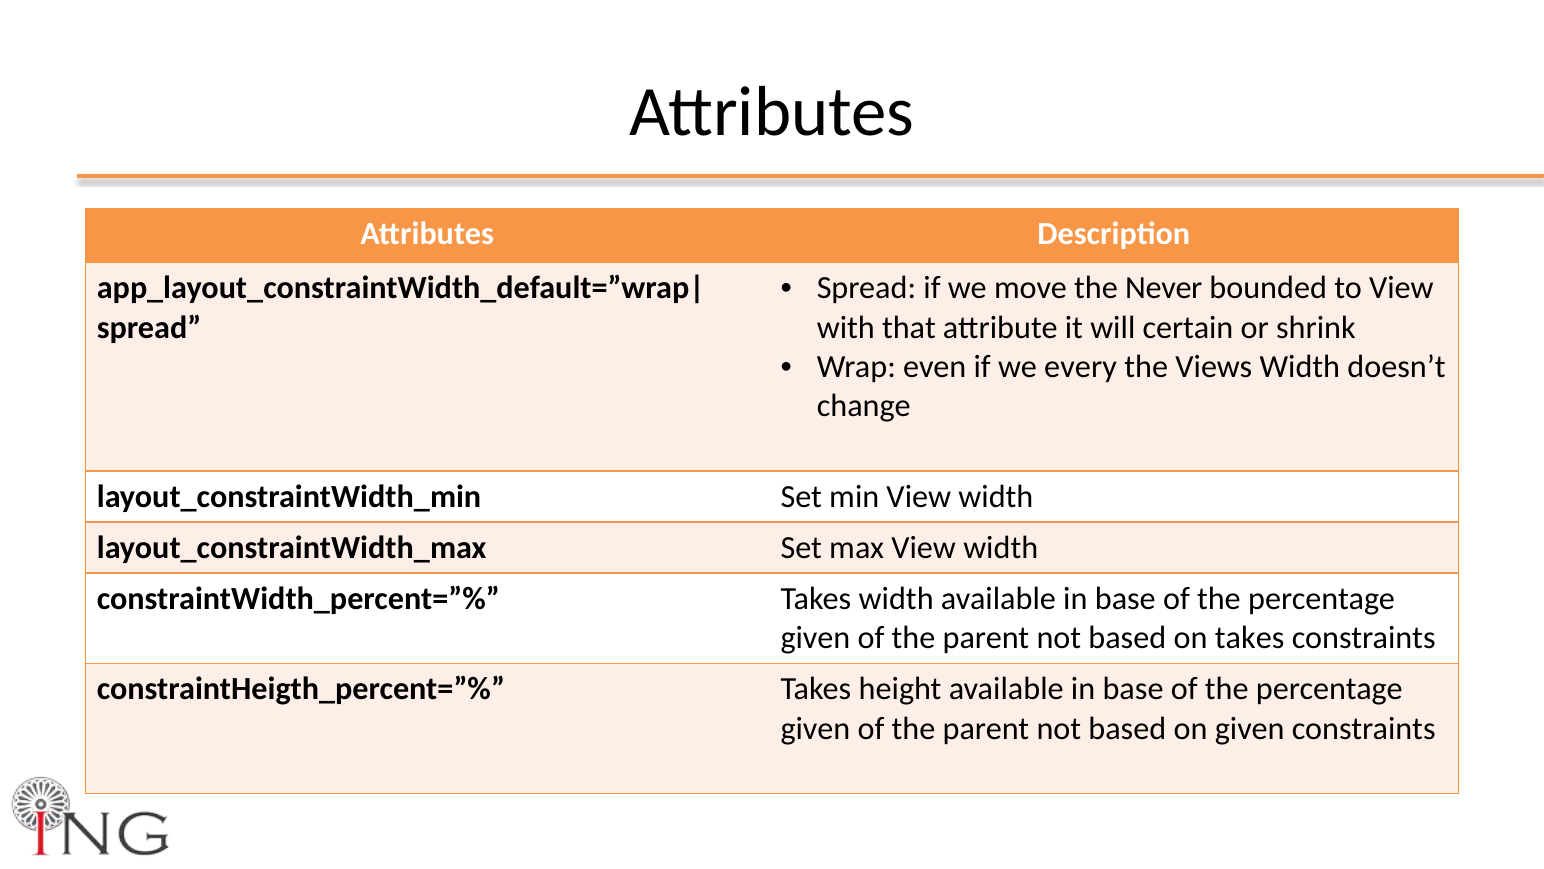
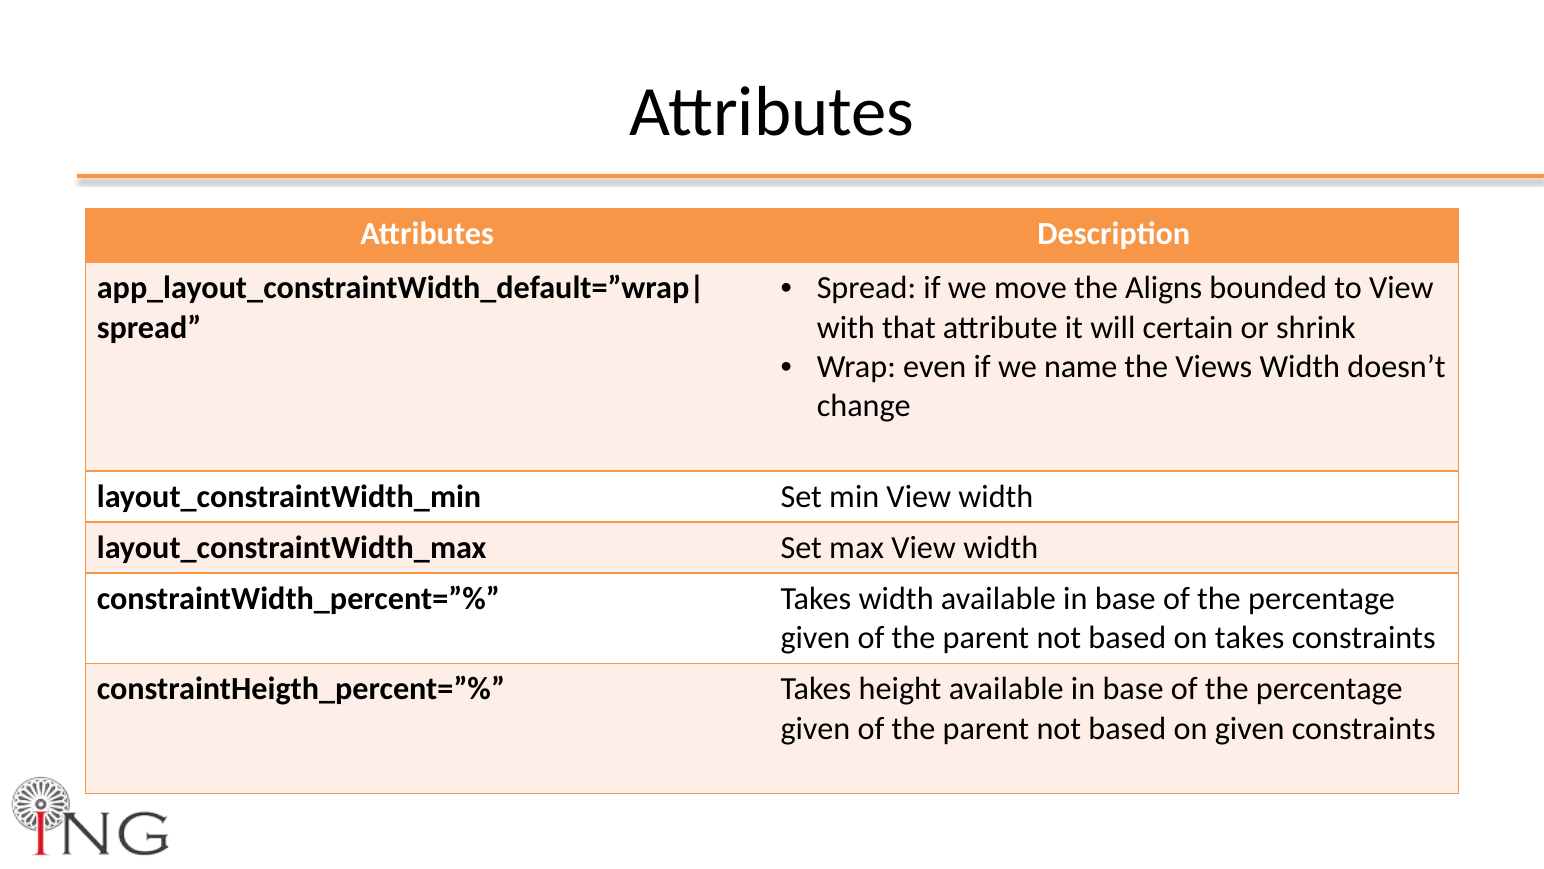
Never: Never -> Aligns
every: every -> name
